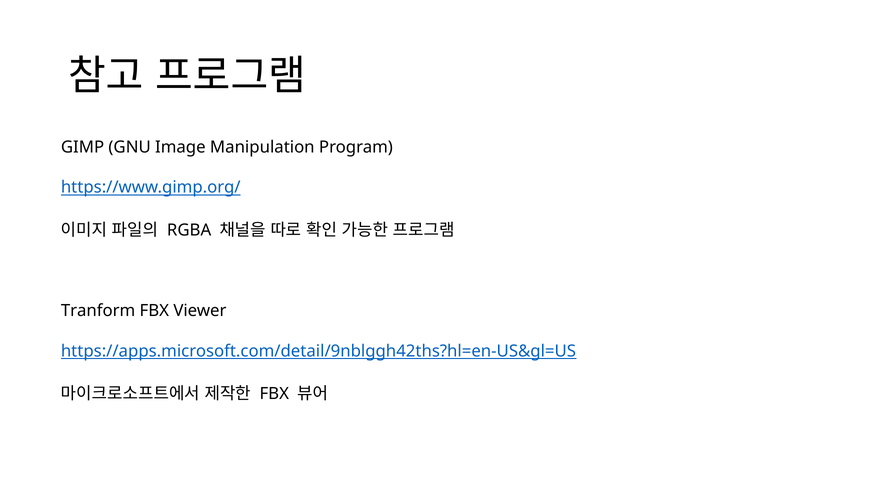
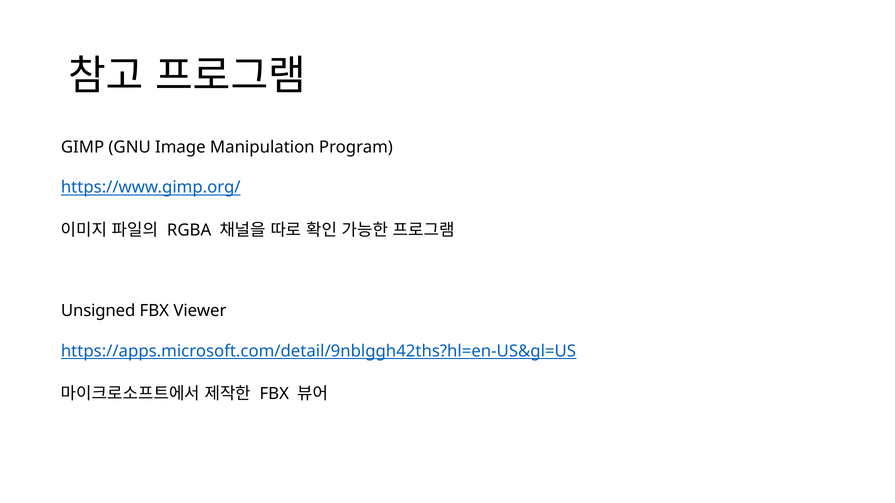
Tranform: Tranform -> Unsigned
